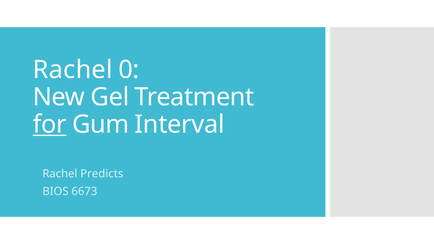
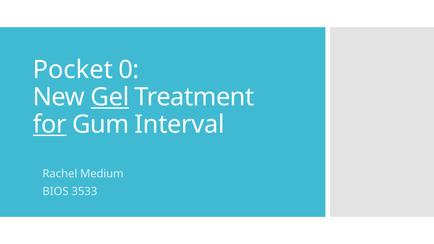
Rachel at (73, 70): Rachel -> Pocket
Gel underline: none -> present
Predicts: Predicts -> Medium
6673: 6673 -> 3533
